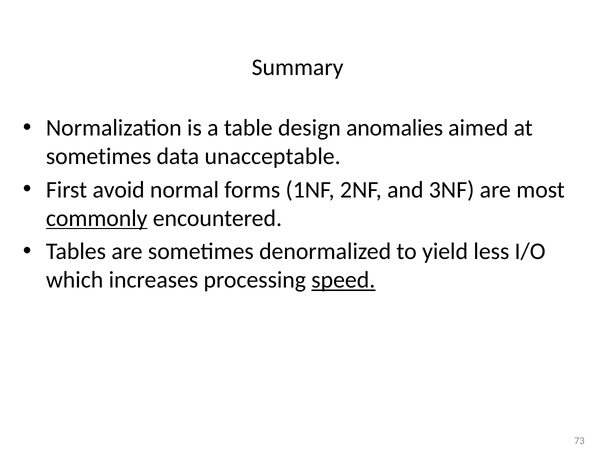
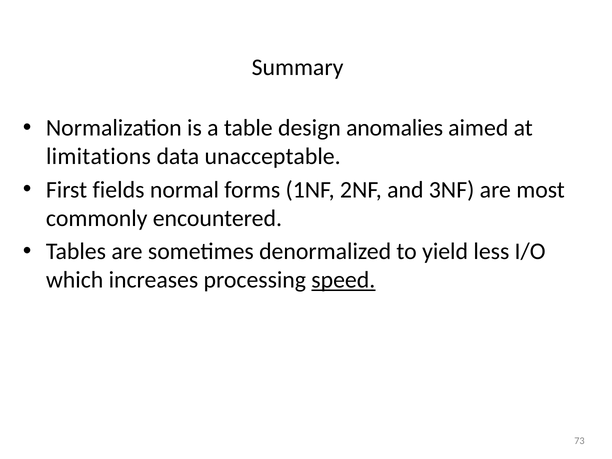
sometimes at (99, 156): sometimes -> limitations
avoid: avoid -> fields
commonly underline: present -> none
